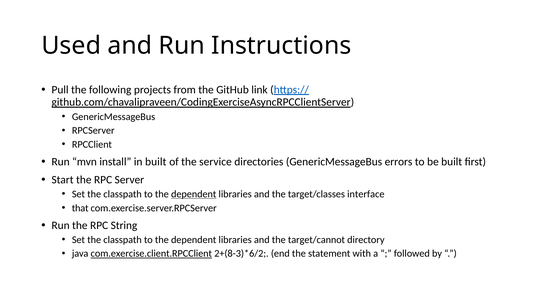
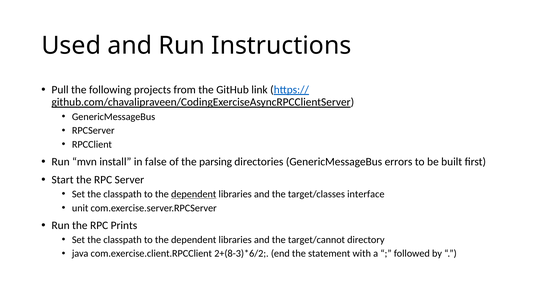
in built: built -> false
service: service -> parsing
that: that -> unit
String: String -> Prints
com.exercise.client.RPCClient underline: present -> none
